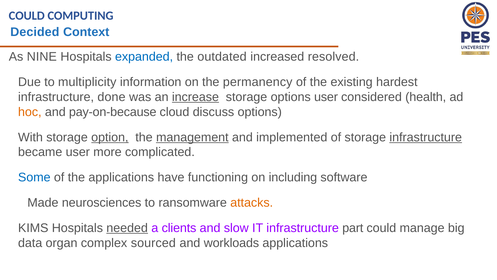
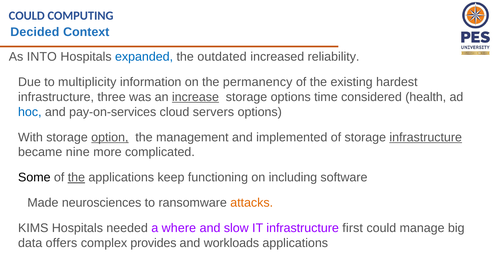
NINE: NINE -> INTO
resolved: resolved -> reliability
done: done -> three
options user: user -> time
hoc colour: orange -> blue
pay-on-because: pay-on-because -> pay-on-services
discuss: discuss -> servers
management underline: present -> none
became user: user -> nine
Some colour: blue -> black
the at (76, 177) underline: none -> present
have: have -> keep
needed underline: present -> none
clients: clients -> where
part: part -> first
organ: organ -> offers
sourced: sourced -> provides
